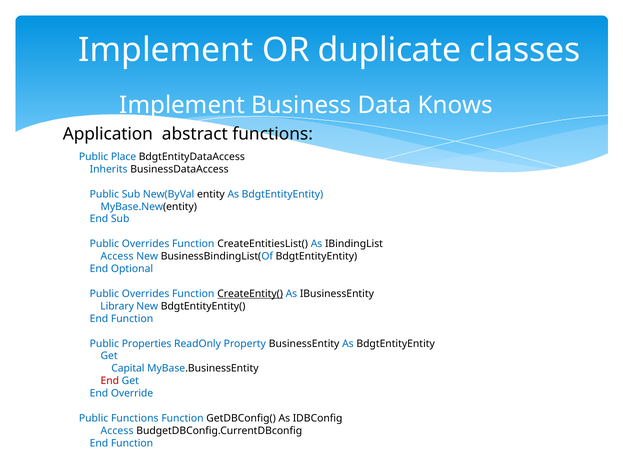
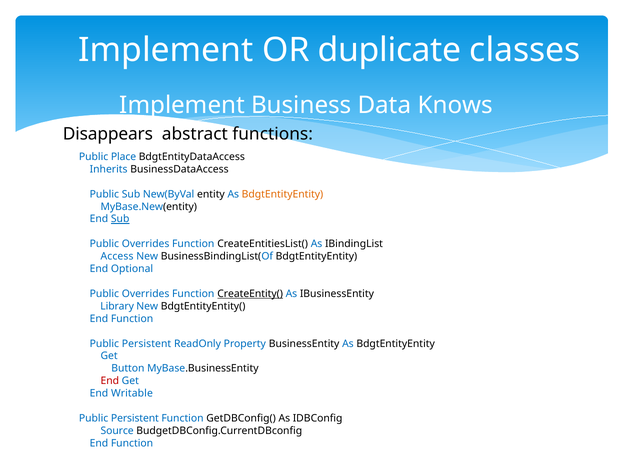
Application: Application -> Disappears
BdgtEntityEntity at (282, 194) colour: blue -> orange
Sub at (120, 219) underline: none -> present
Properties at (147, 344): Properties -> Persistent
Capital: Capital -> Button
Override: Override -> Writable
Functions at (135, 419): Functions -> Persistent
Access at (117, 431): Access -> Source
